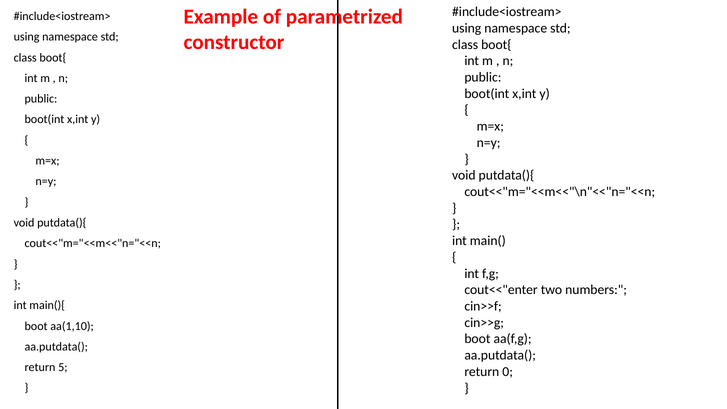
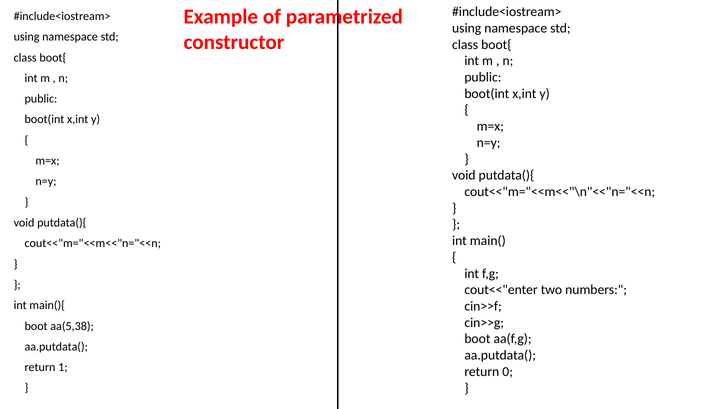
aa(1,10: aa(1,10 -> aa(5,38
5: 5 -> 1
